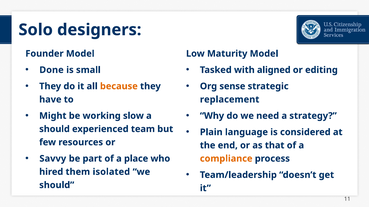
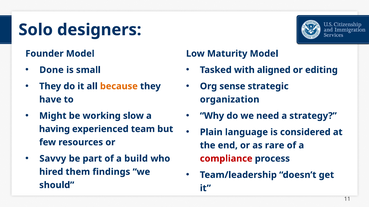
replacement: replacement -> organization
should at (55, 129): should -> having
that: that -> rare
place: place -> build
compliance colour: orange -> red
isolated: isolated -> findings
